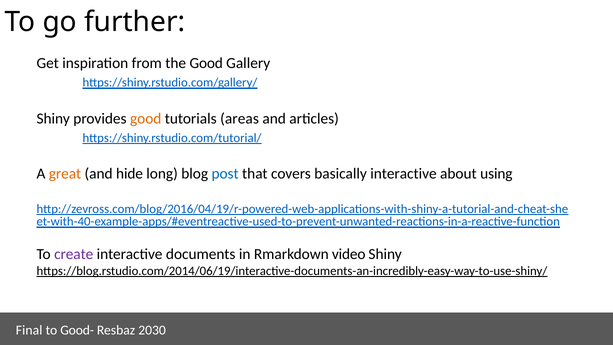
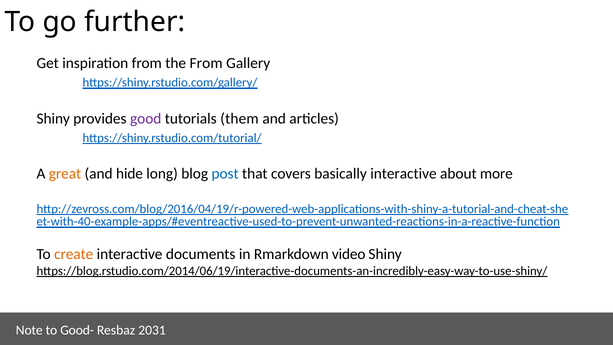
the Good: Good -> From
good at (146, 119) colour: orange -> purple
areas: areas -> them
using: using -> more
create colour: purple -> orange
Final: Final -> Note
2030: 2030 -> 2031
